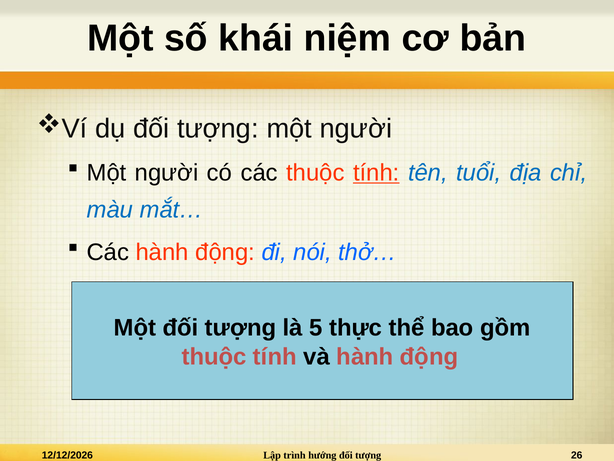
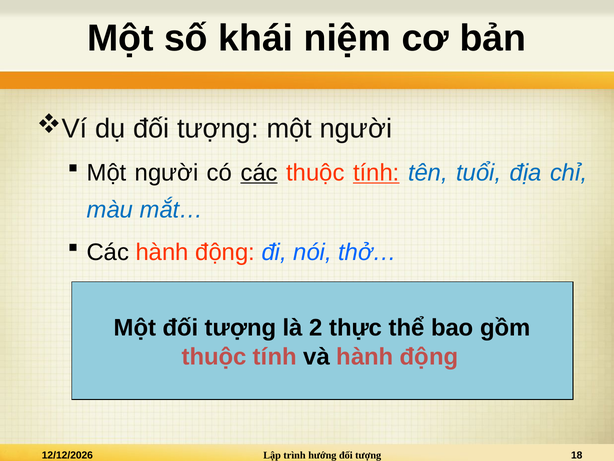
các at (259, 173) underline: none -> present
5: 5 -> 2
26: 26 -> 18
